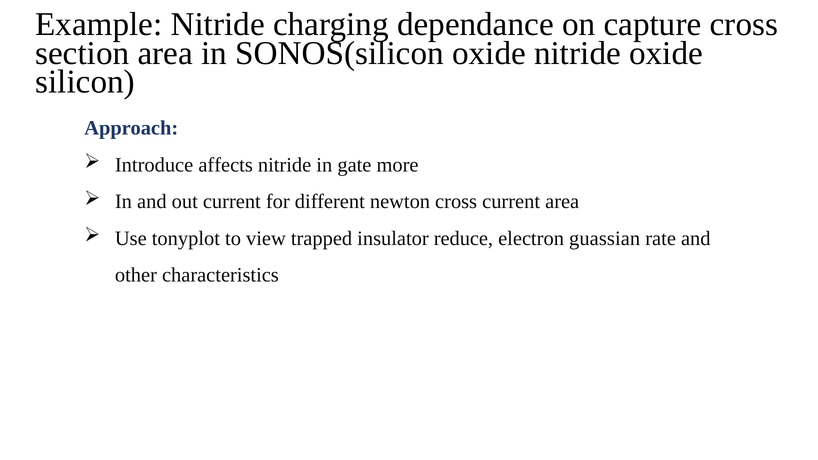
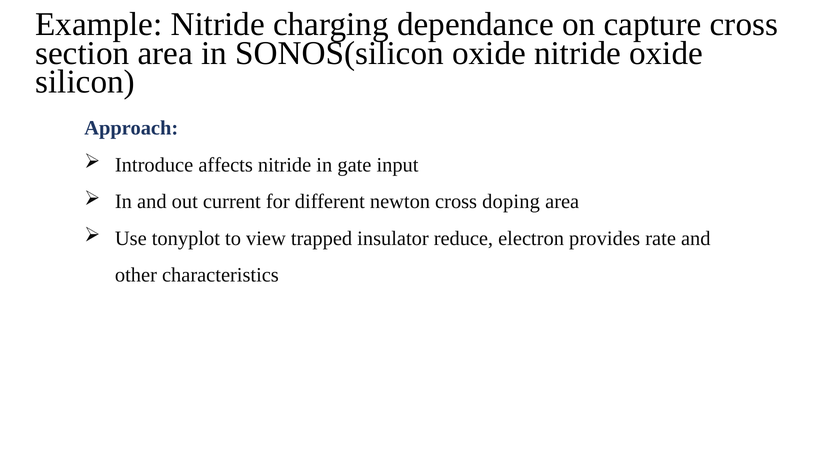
more: more -> input
cross current: current -> doping
guassian: guassian -> provides
